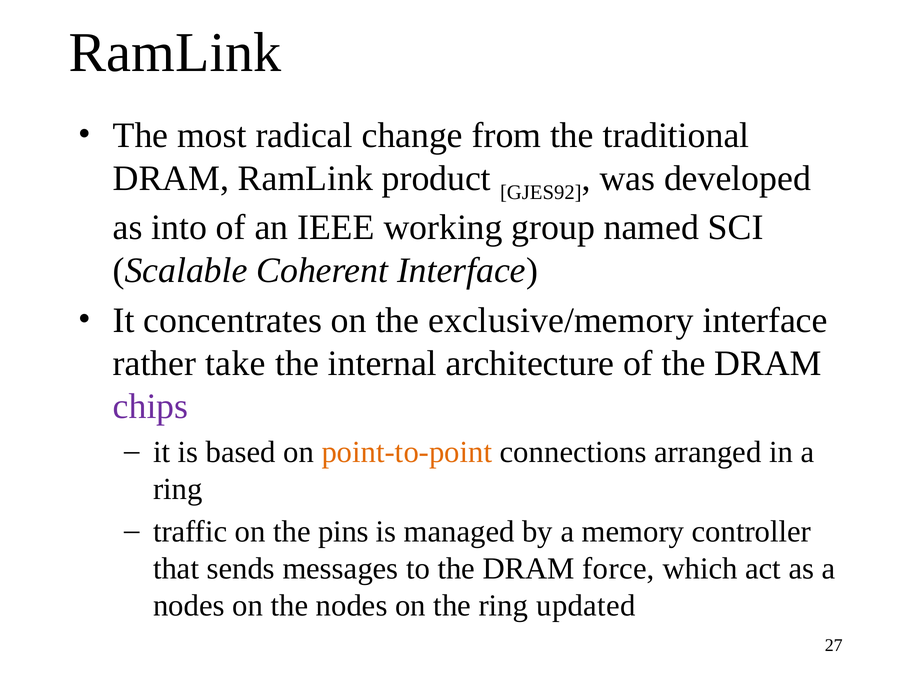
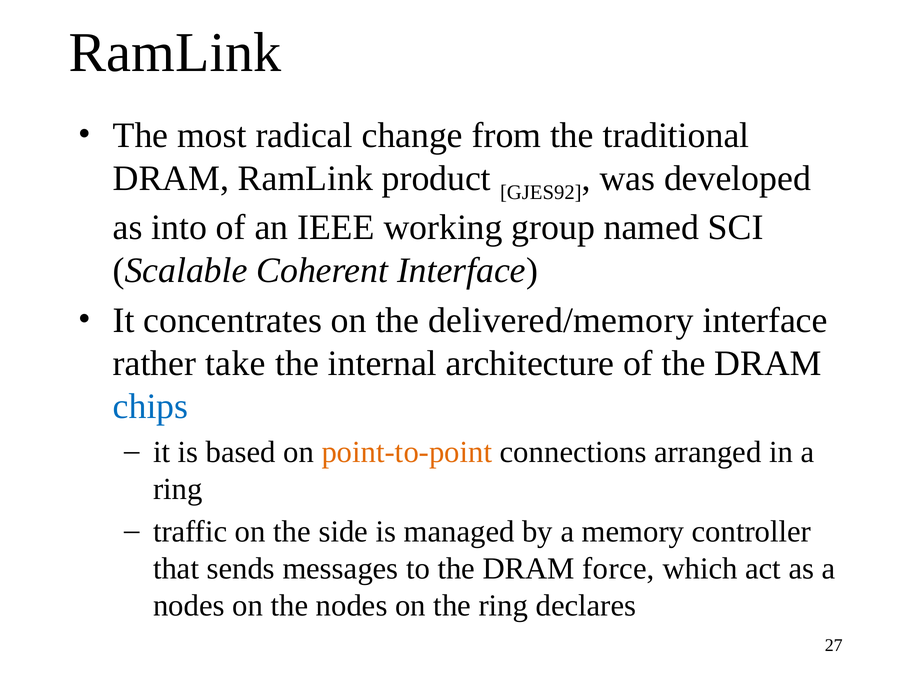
exclusive/memory: exclusive/memory -> delivered/memory
chips colour: purple -> blue
pins: pins -> side
updated: updated -> declares
